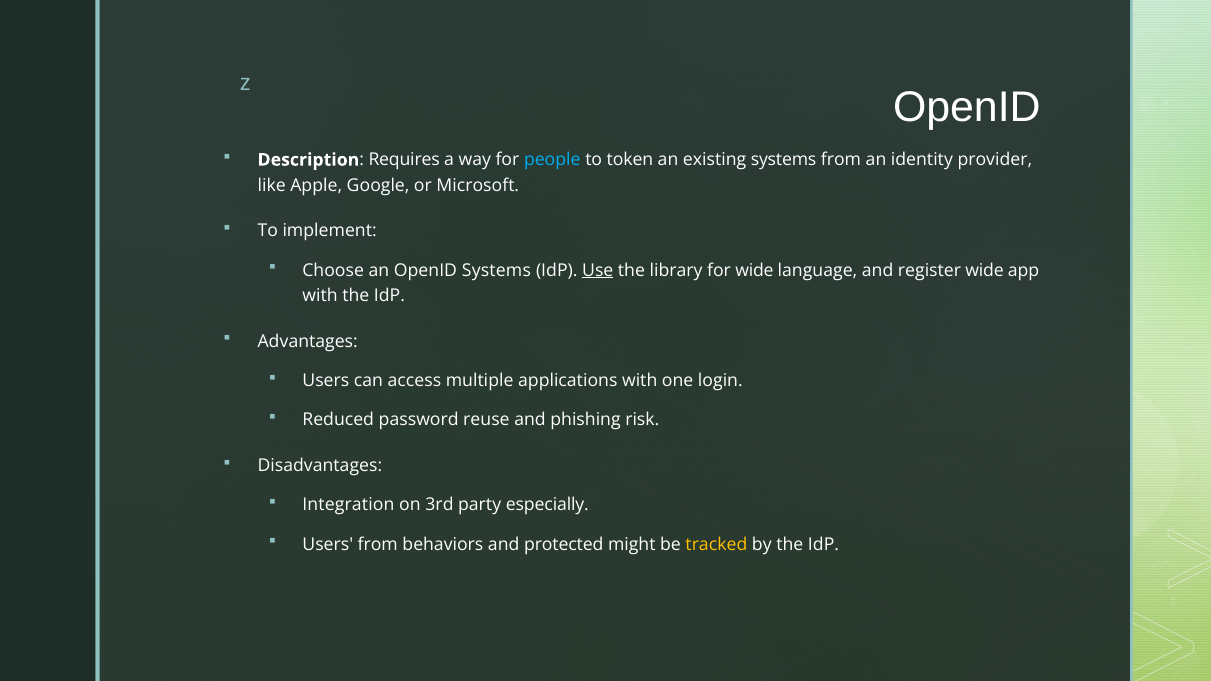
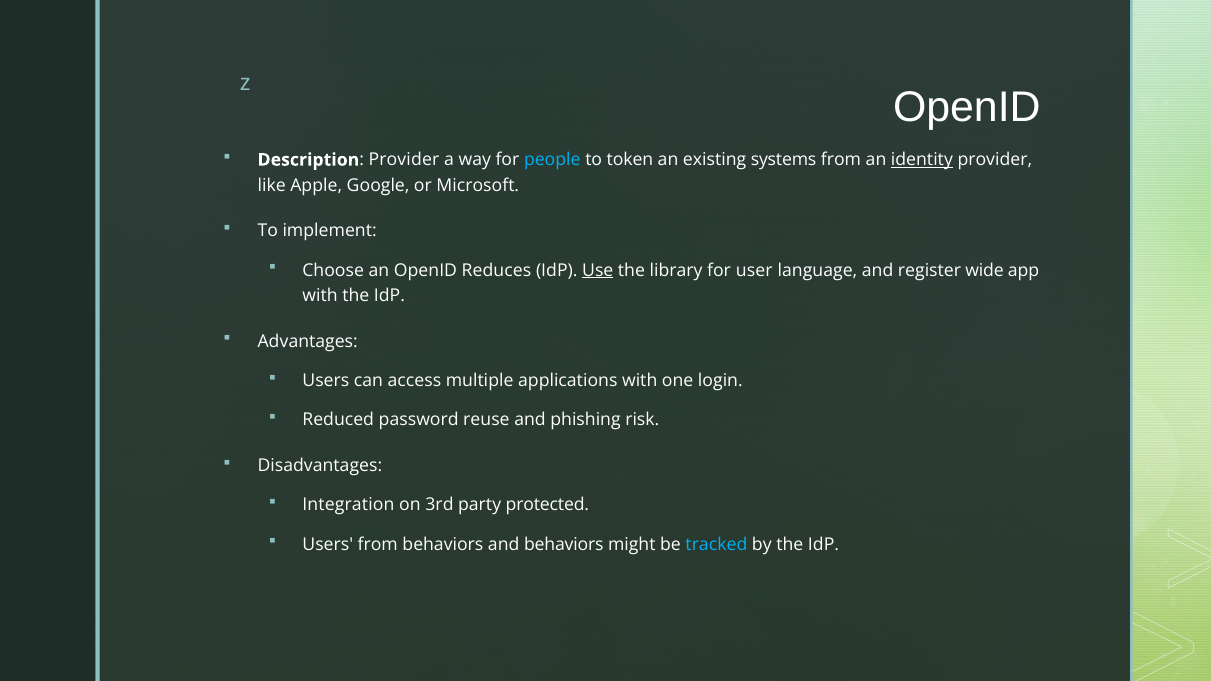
Description Requires: Requires -> Provider
identity underline: none -> present
OpenID Systems: Systems -> Reduces
for wide: wide -> user
especially: especially -> protected
and protected: protected -> behaviors
tracked colour: yellow -> light blue
